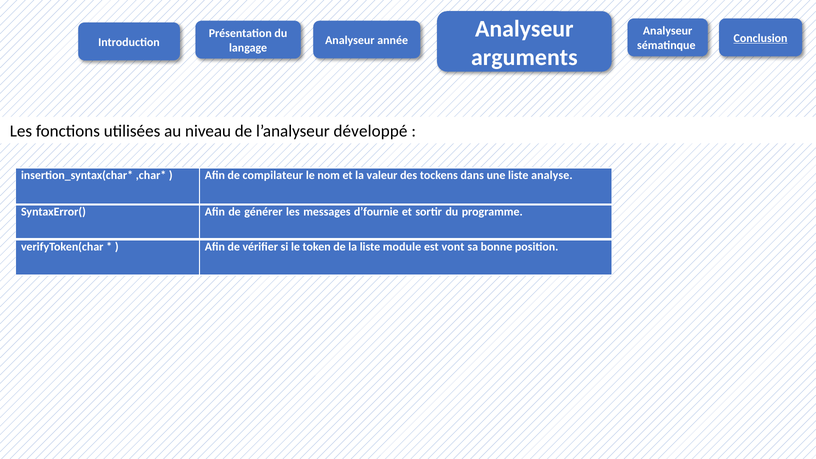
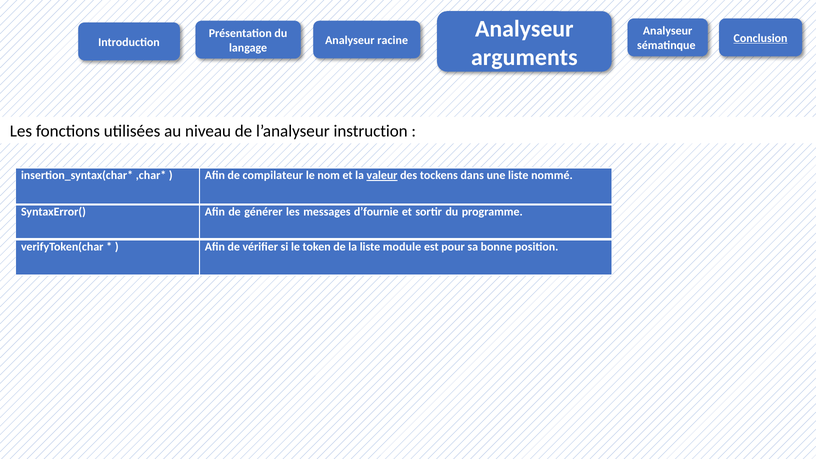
année: année -> racine
développé: développé -> instruction
valeur underline: none -> present
analyse: analyse -> nommé
vont: vont -> pour
